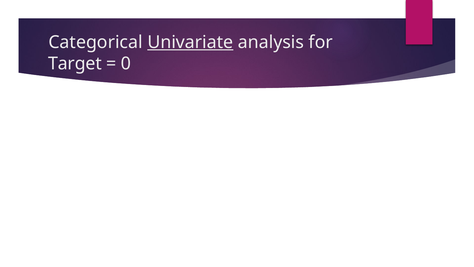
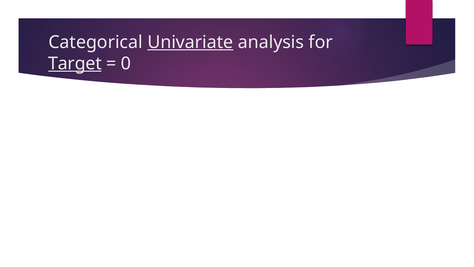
Target underline: none -> present
